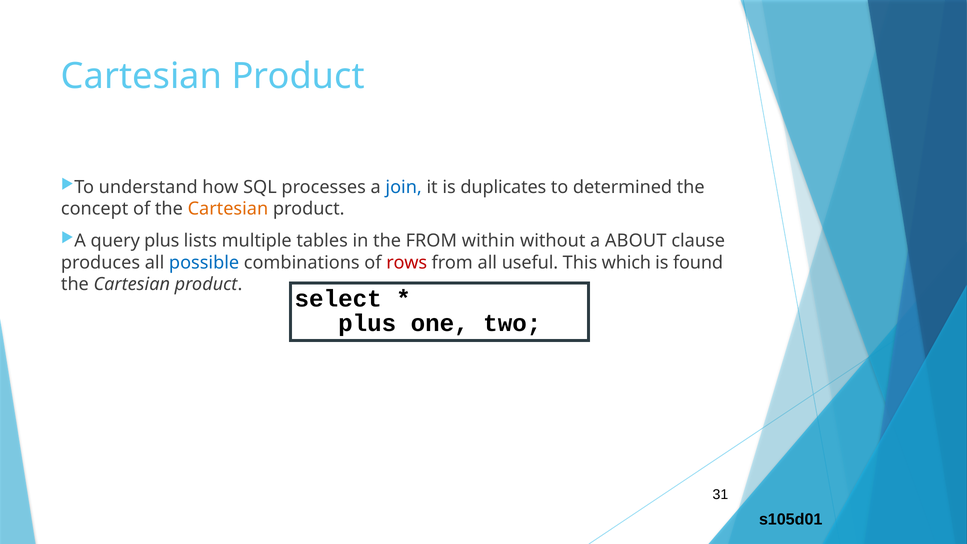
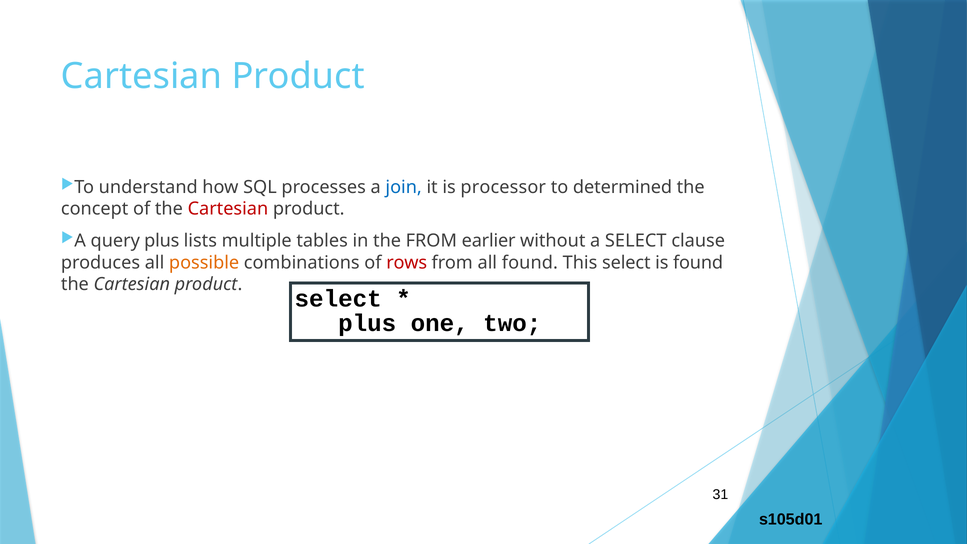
duplicates: duplicates -> processor
Cartesian at (228, 209) colour: orange -> red
within: within -> earlier
a ABOUT: ABOUT -> SELECT
possible colour: blue -> orange
all useful: useful -> found
This which: which -> select
